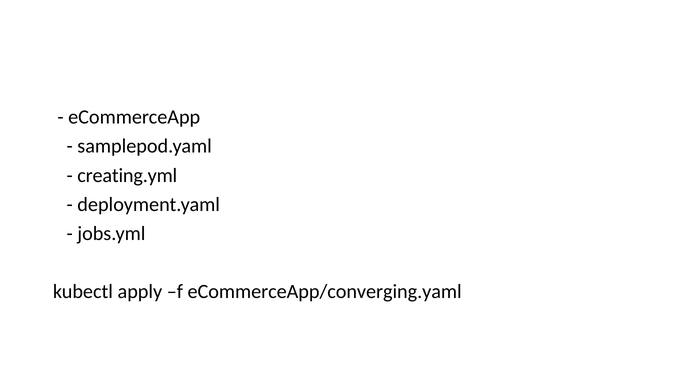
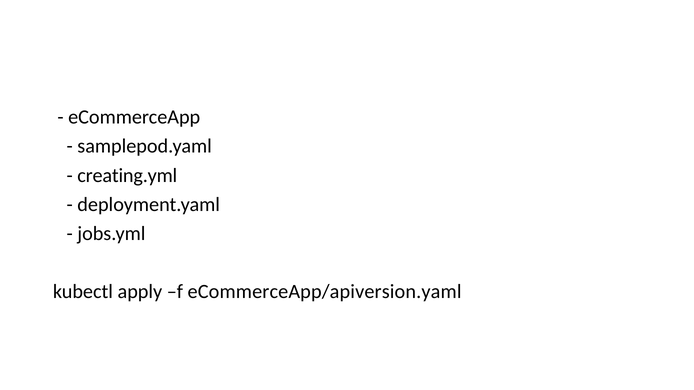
eCommerceApp/converging.yaml: eCommerceApp/converging.yaml -> eCommerceApp/apiversion.yaml
